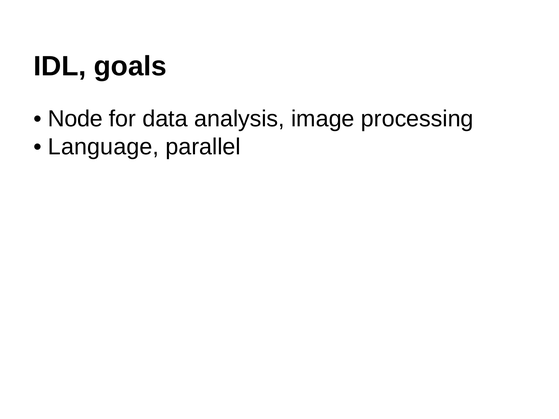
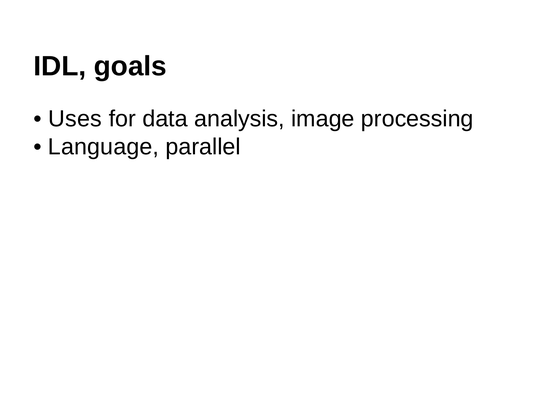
Node: Node -> Uses
